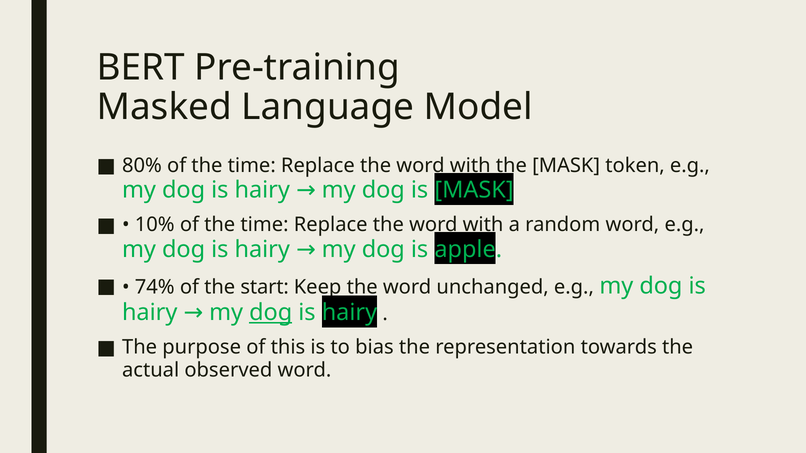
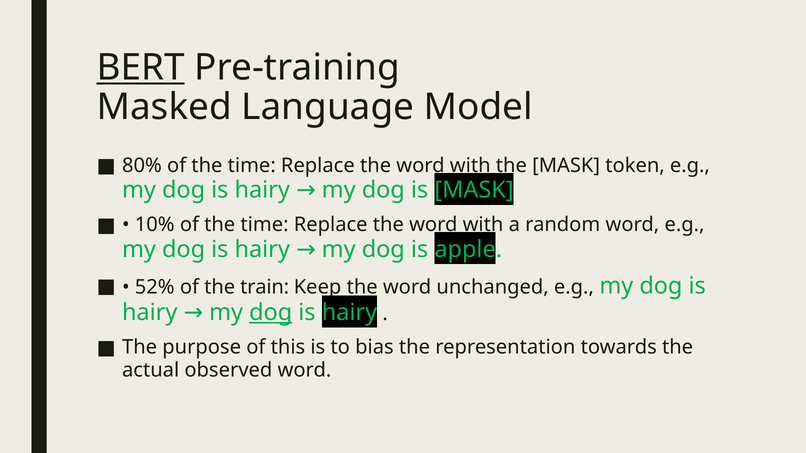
BERT underline: none -> present
74%: 74% -> 52%
start: start -> train
